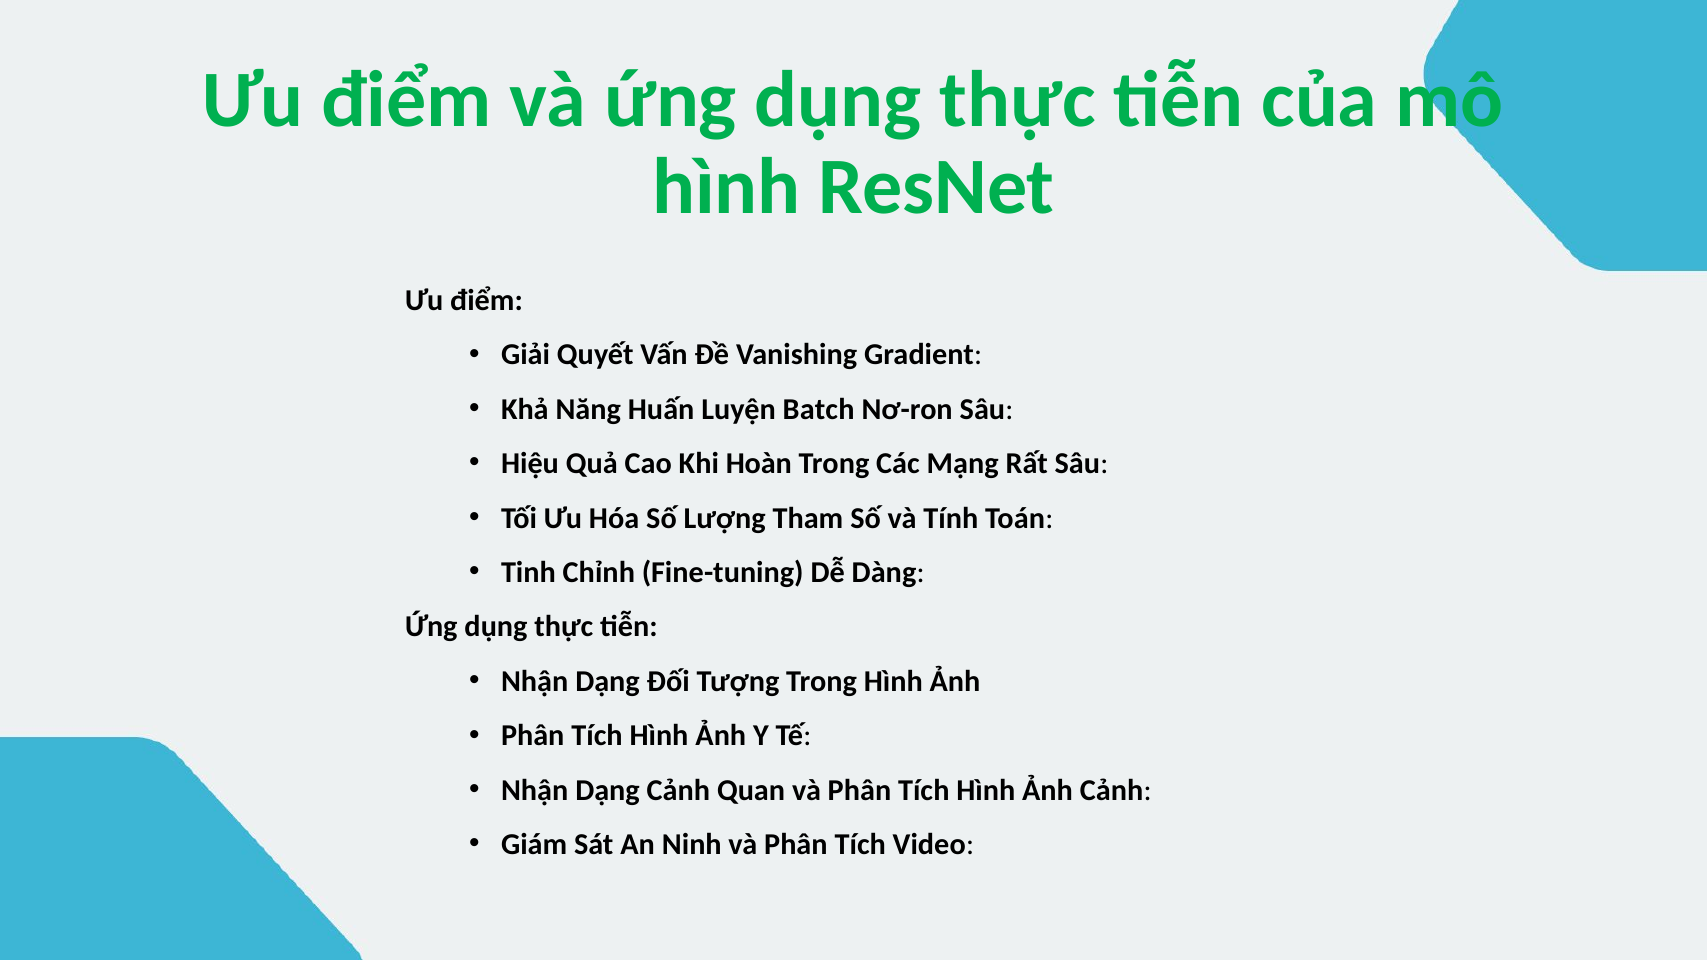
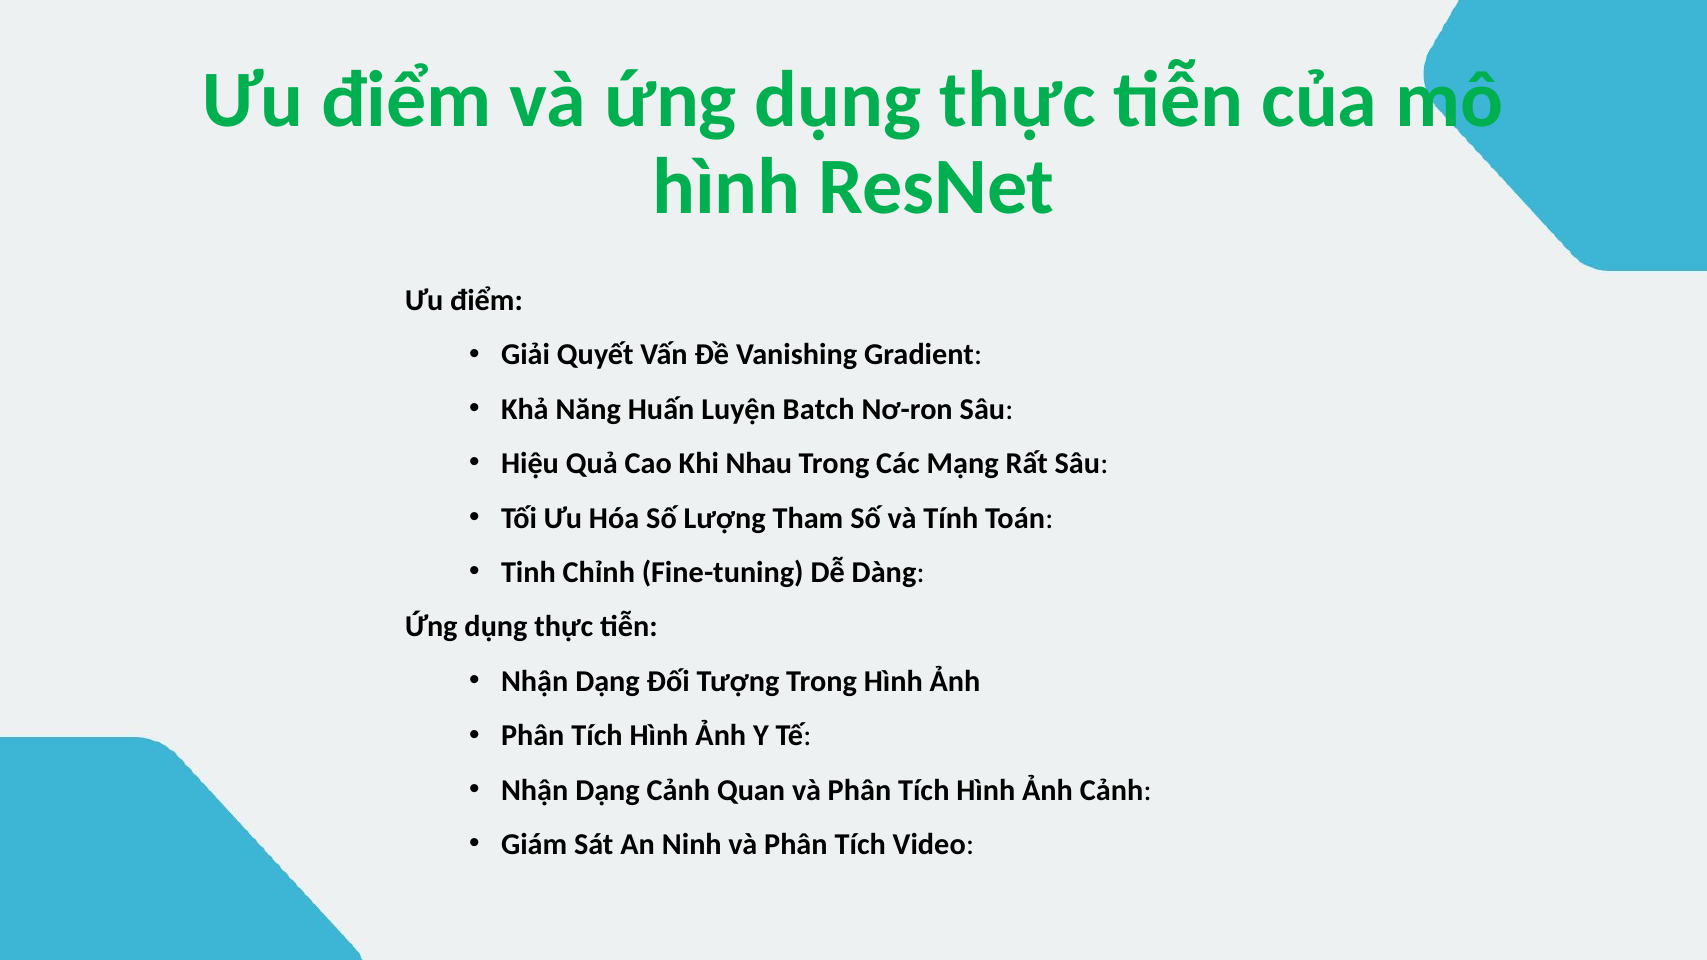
Hoàn: Hoàn -> Nhau
